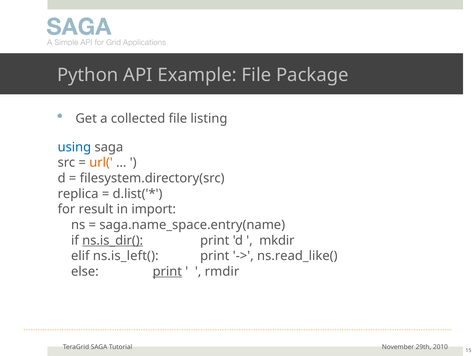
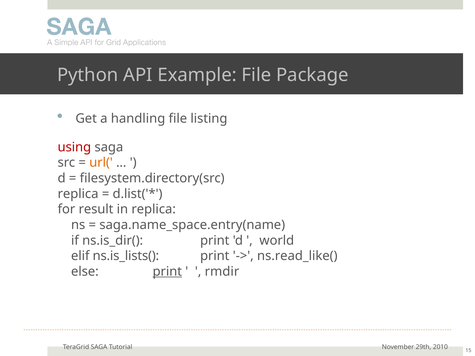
collected: collected -> handling
using colour: blue -> red
in import: import -> replica
ns.is_dir( underline: present -> none
mkdir: mkdir -> world
ns.is_left(: ns.is_left( -> ns.is_lists(
